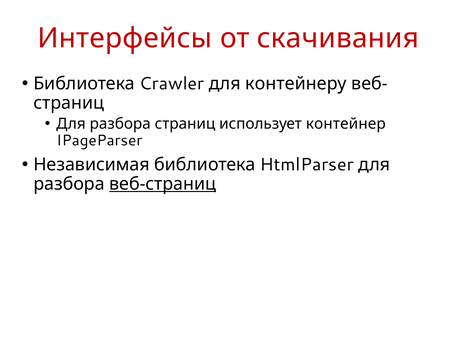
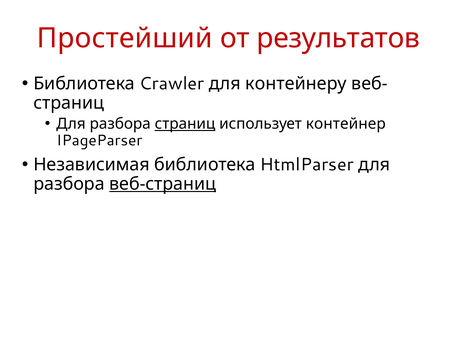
Интерфейсы: Интерфейсы -> Простейший
скачивания: скачивания -> результатов
страниц at (185, 124) underline: none -> present
